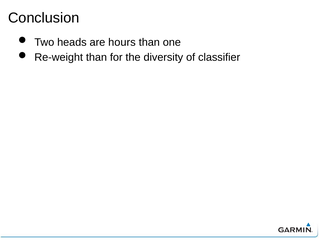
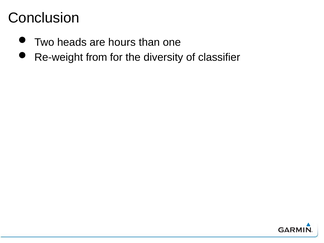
Re-weight than: than -> from
